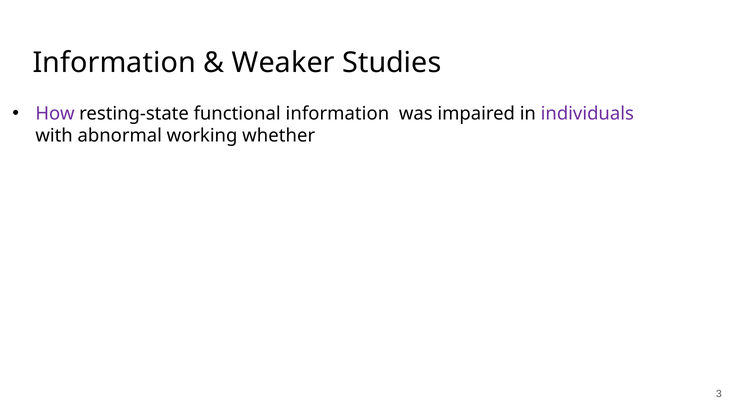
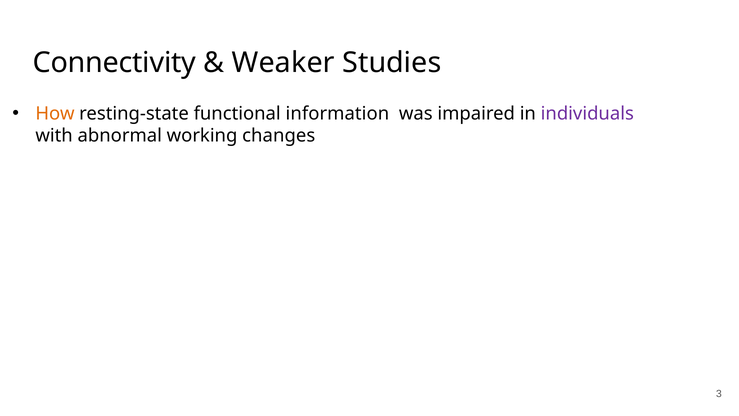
Information at (114, 63): Information -> Connectivity
How colour: purple -> orange
whether: whether -> changes
